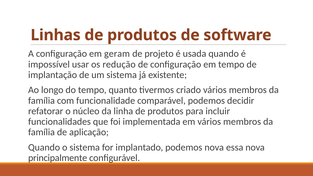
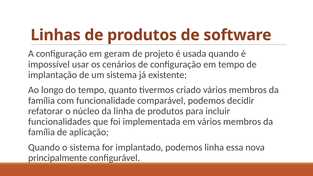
redução: redução -> cenários
podemos nova: nova -> linha
